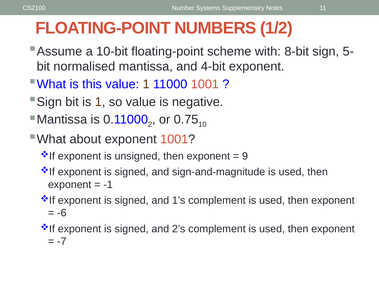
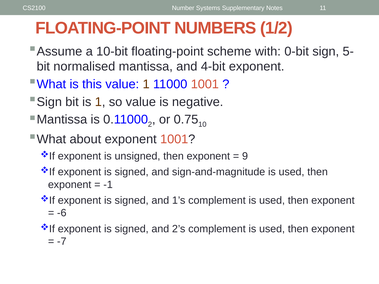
8-bit: 8-bit -> 0-bit
